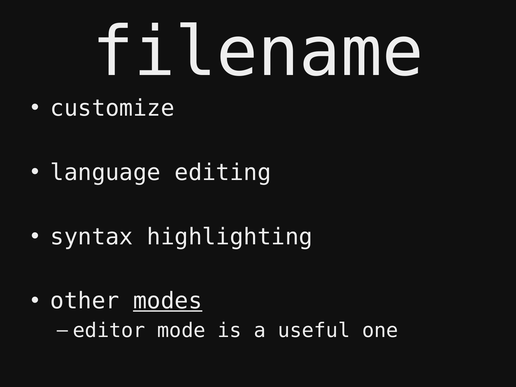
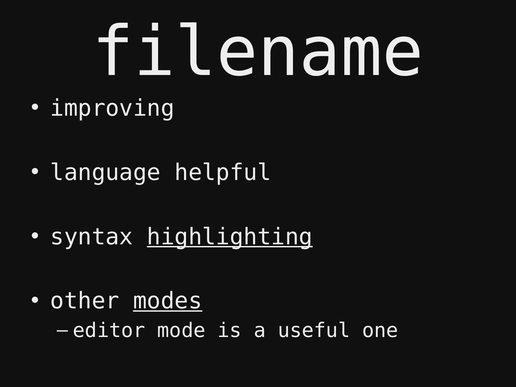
customize: customize -> improving
editing: editing -> helpful
highlighting underline: none -> present
